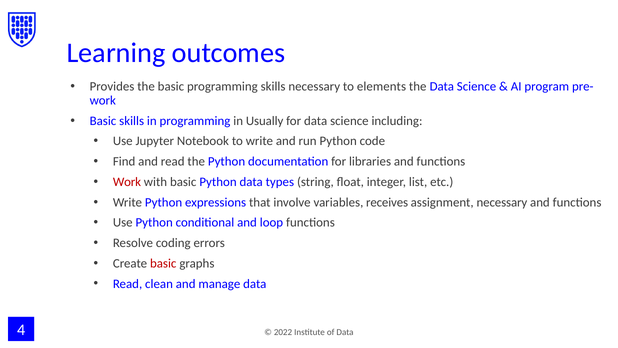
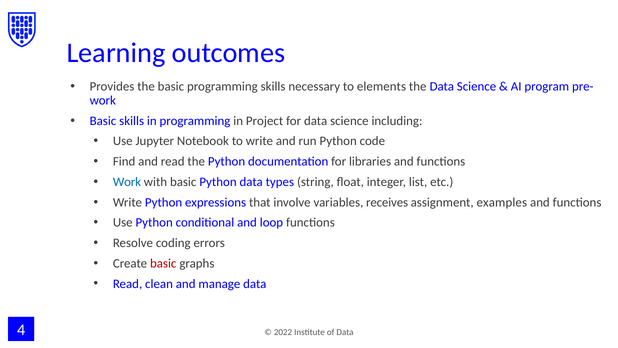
Usually: Usually -> Project
Work at (127, 182) colour: red -> blue
assignment necessary: necessary -> examples
